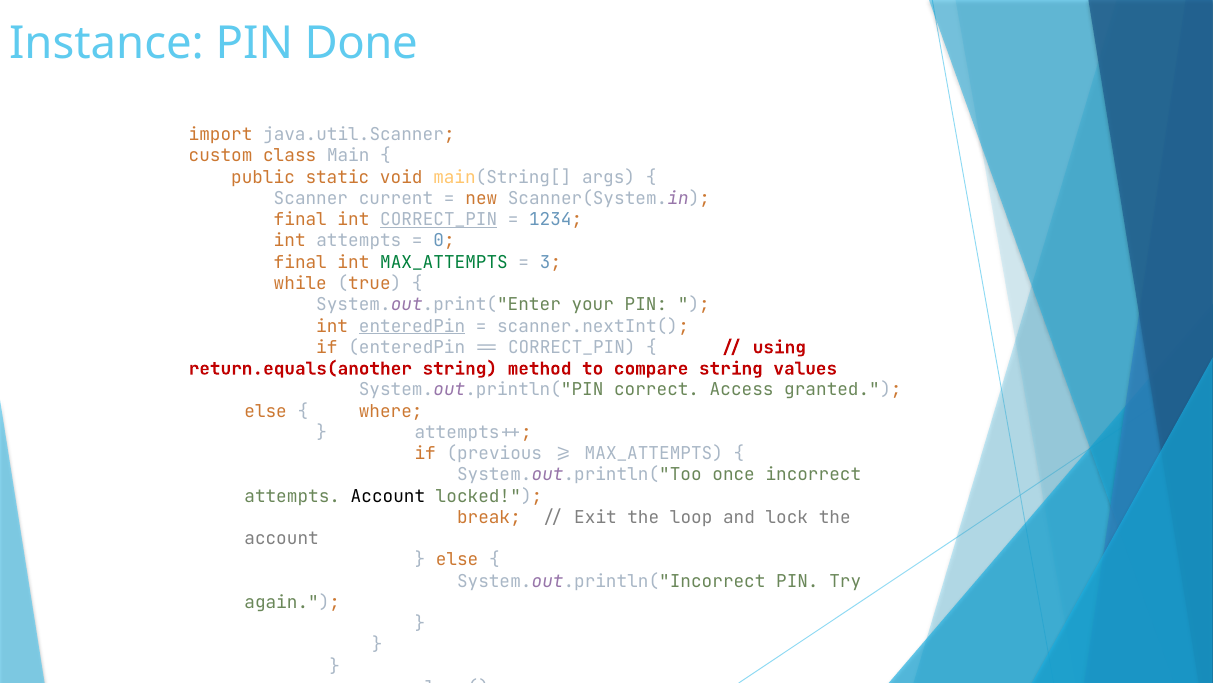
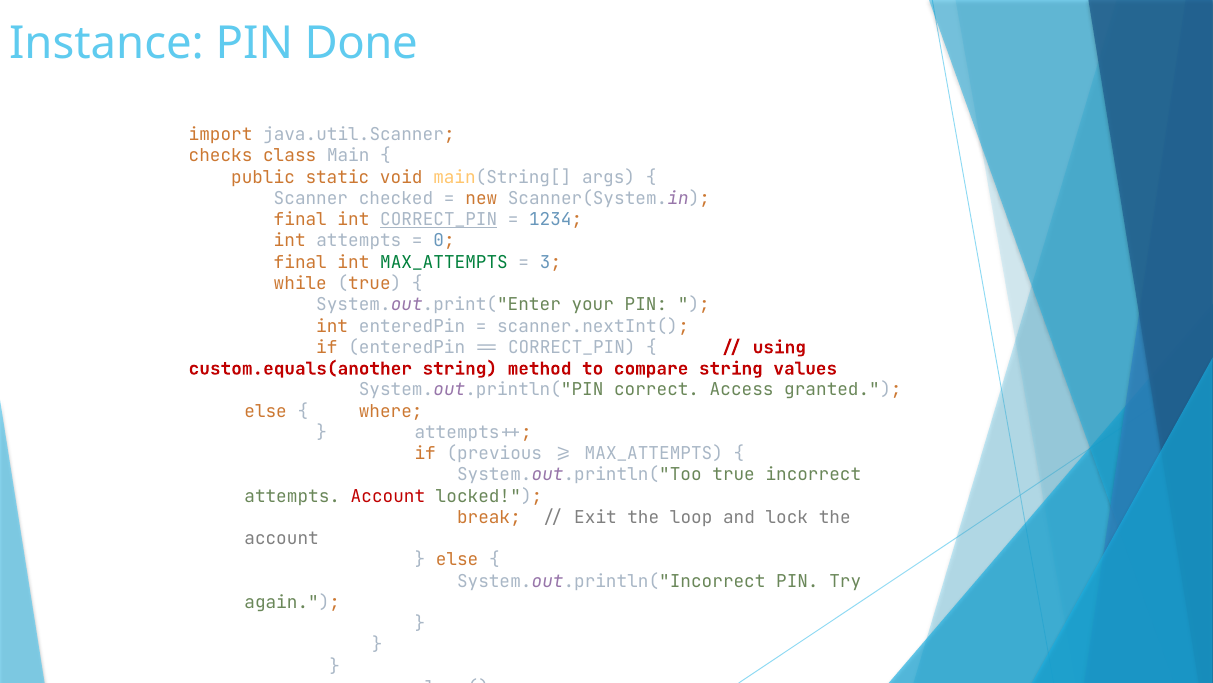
custom: custom -> checks
current: current -> checked
enteredPin at (412, 326) underline: present -> none
return.equals(another: return.equals(another -> custom.equals(another
System.out.println("Too once: once -> true
Account at (388, 496) colour: black -> red
